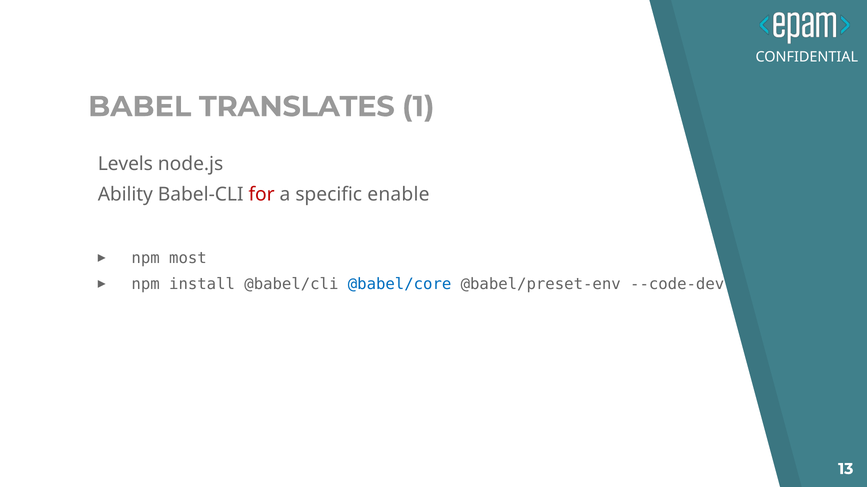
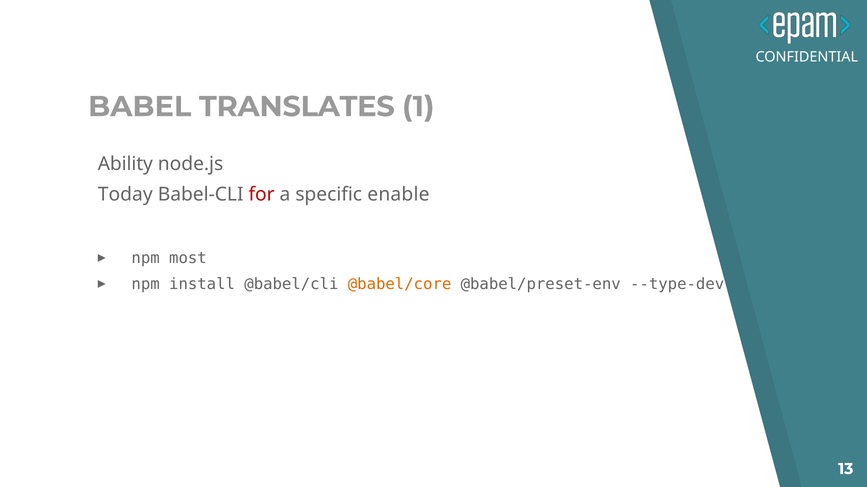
Levels: Levels -> Ability
Ability: Ability -> Today
@babel/core colour: blue -> orange
--code-dev: --code-dev -> --type-dev
